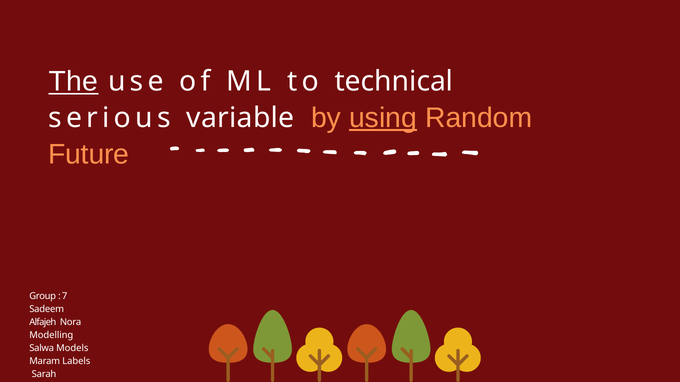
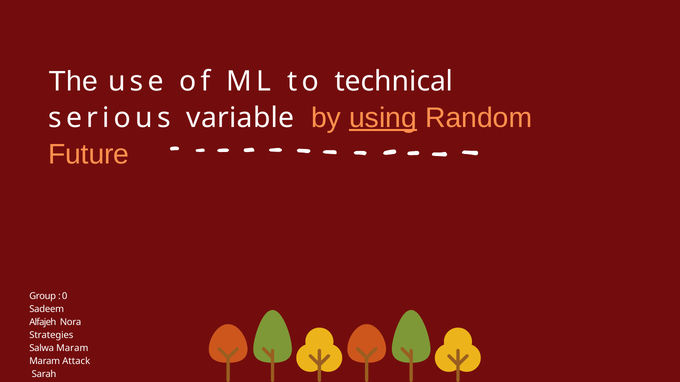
The underline: present -> none
7: 7 -> 0
Modelling: Modelling -> Strategies
Salwa Models: Models -> Maram
Labels: Labels -> Attack
